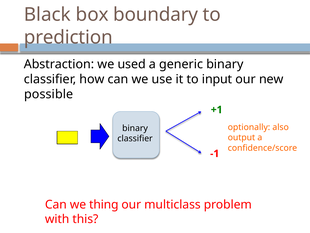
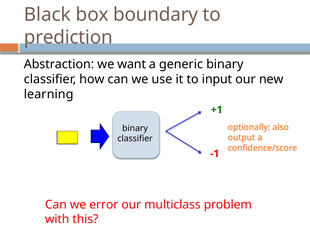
used: used -> want
possible: possible -> learning
thing: thing -> error
